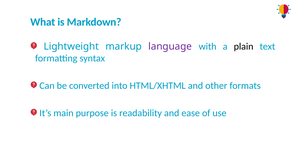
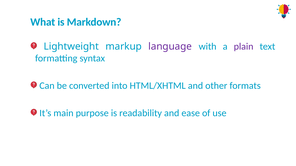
plain colour: black -> purple
